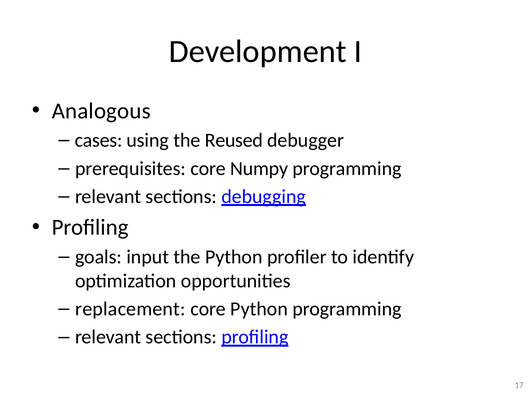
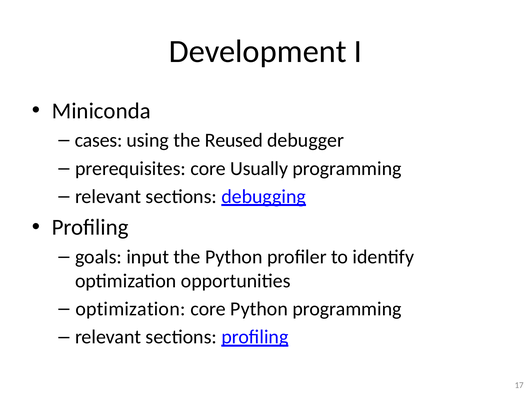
Analogous: Analogous -> Miniconda
Numpy: Numpy -> Usually
replacement at (130, 309): replacement -> optimization
